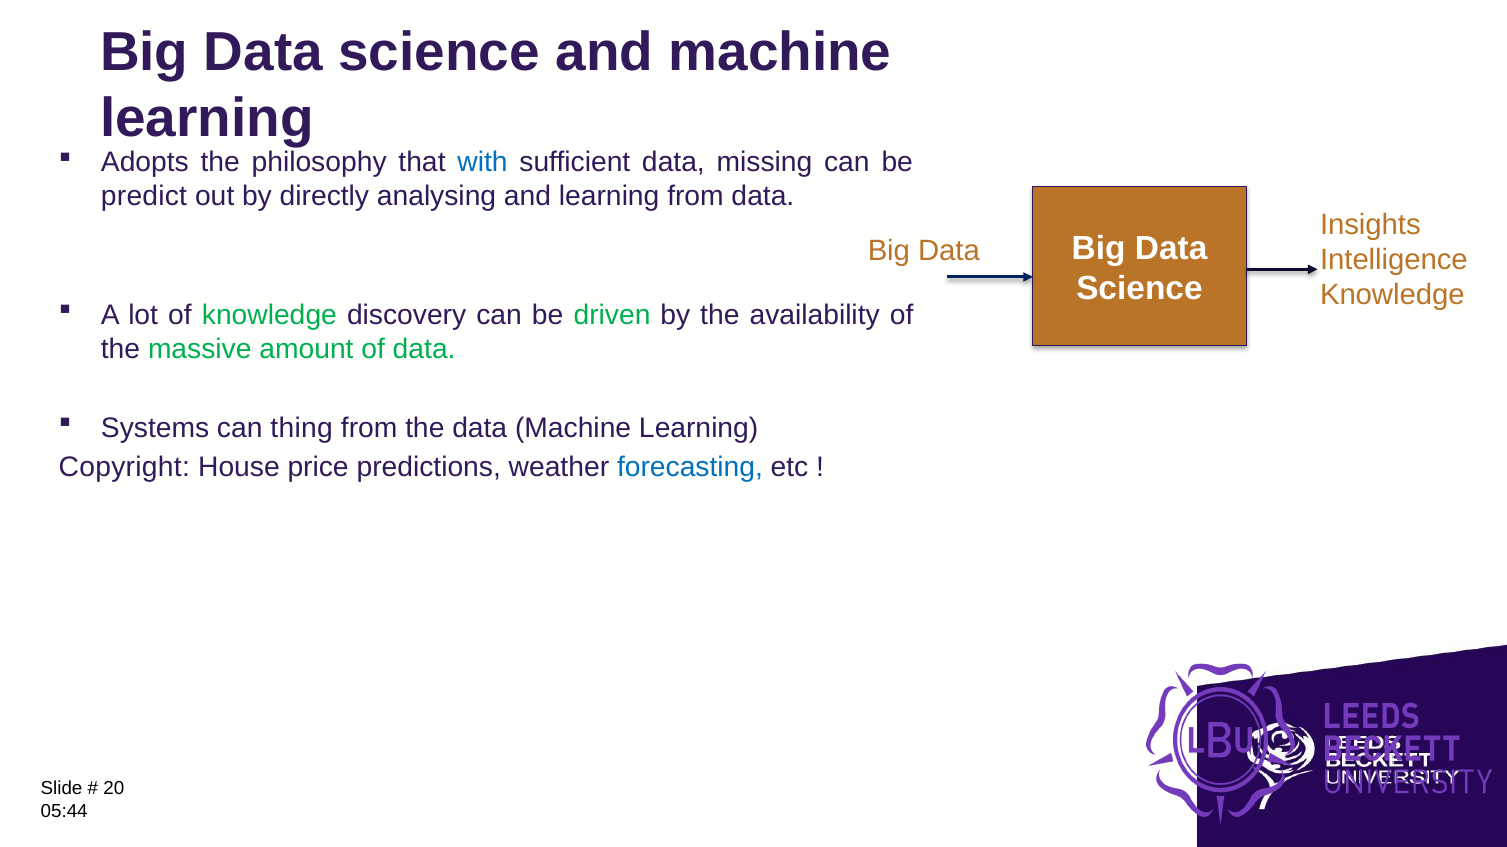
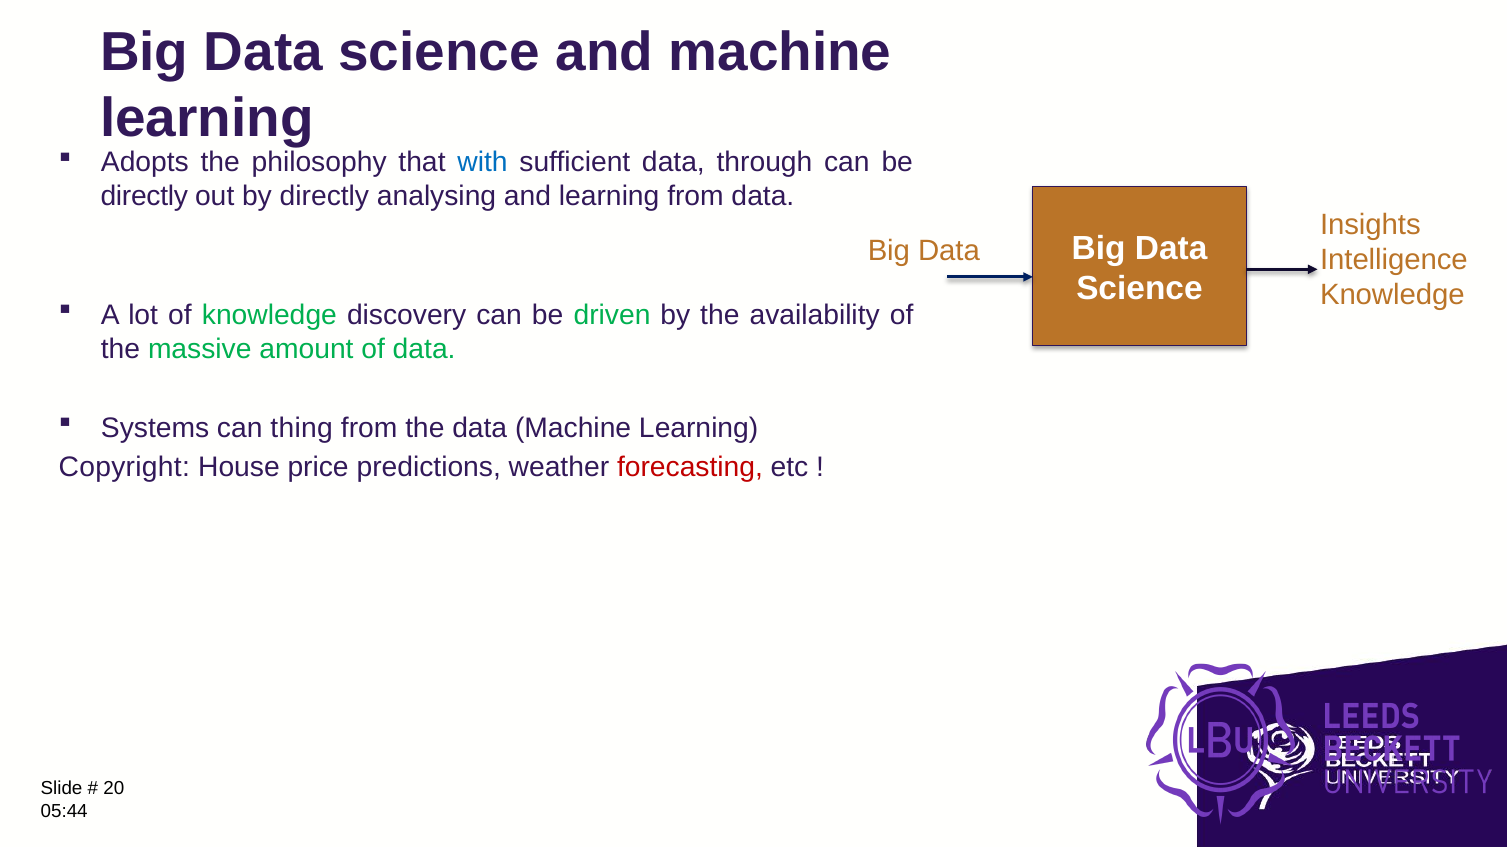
missing: missing -> through
predict at (144, 197): predict -> directly
forecasting colour: blue -> red
